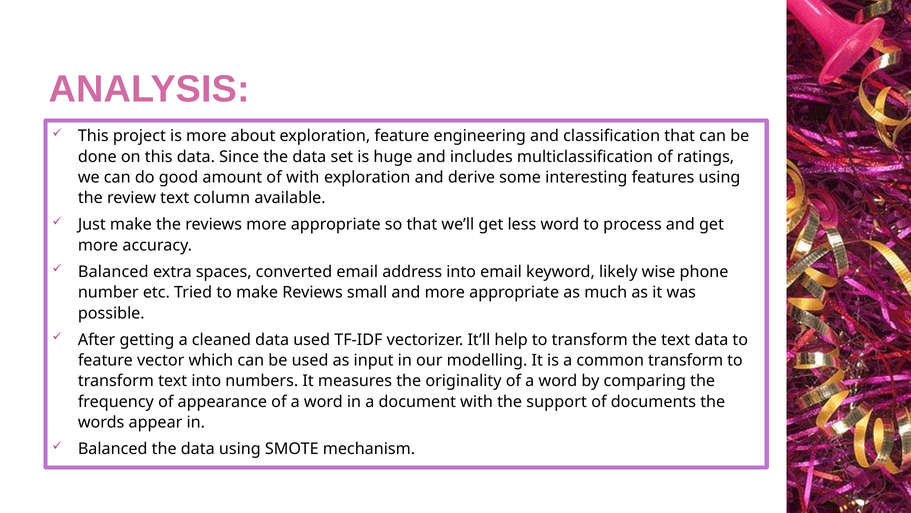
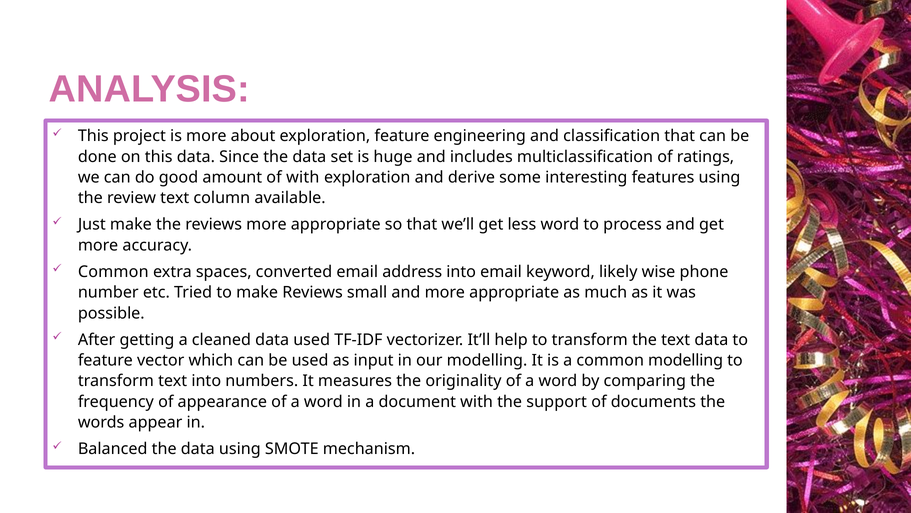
Balanced at (113, 271): Balanced -> Common
common transform: transform -> modelling
